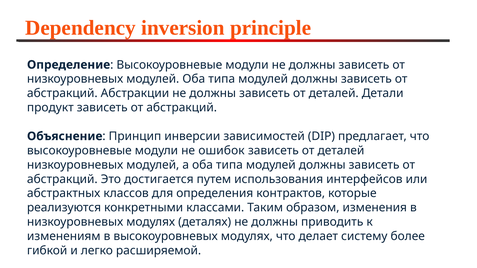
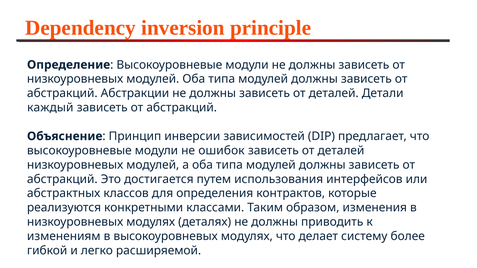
продукт: продукт -> каждый
